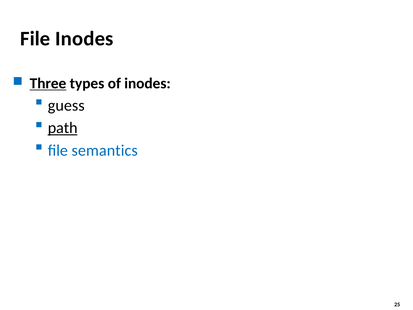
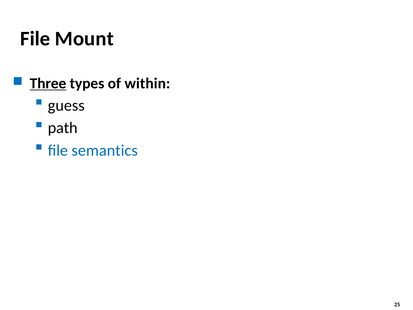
File Inodes: Inodes -> Mount
of inodes: inodes -> within
path underline: present -> none
